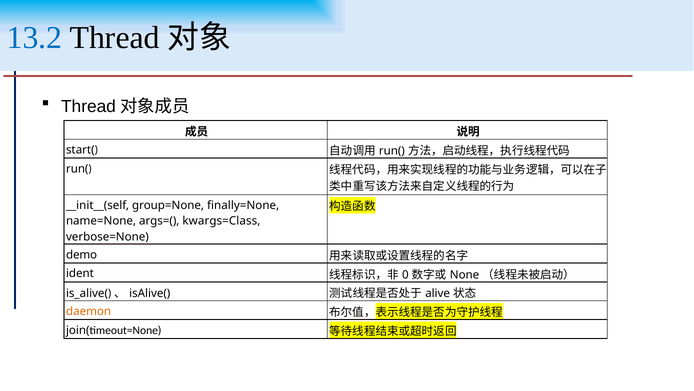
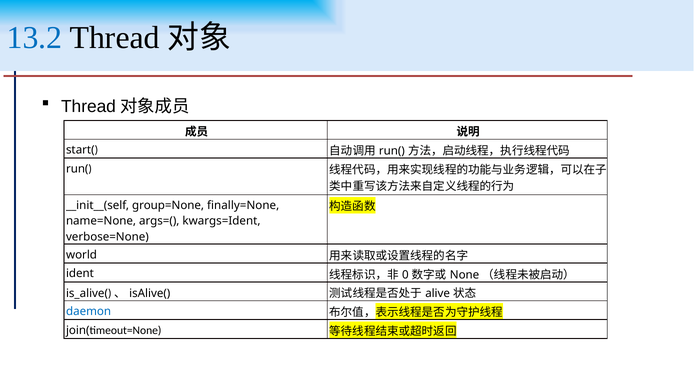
kwargs=Class: kwargs=Class -> kwargs=Ident
demo: demo -> world
daemon colour: orange -> blue
